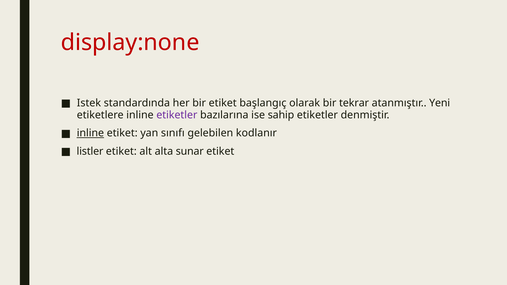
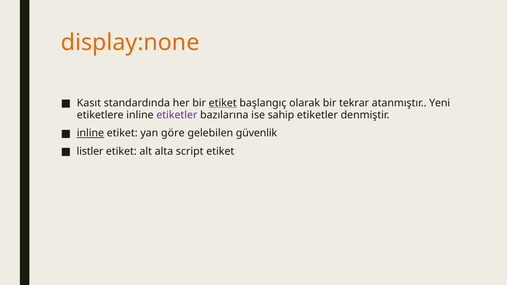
display:none colour: red -> orange
Istek: Istek -> Kasıt
etiket at (223, 103) underline: none -> present
sınıfı: sınıfı -> göre
kodlanır: kodlanır -> güvenlik
sunar: sunar -> script
